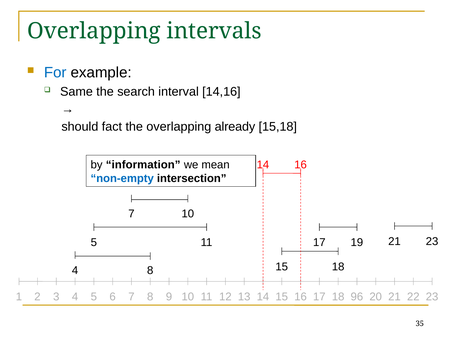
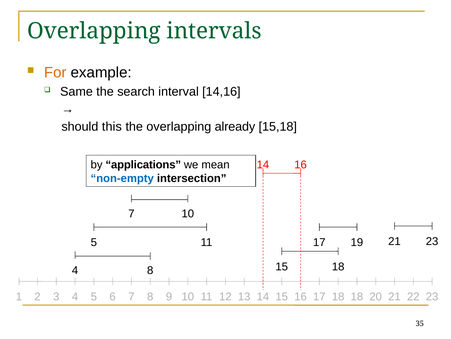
For colour: blue -> orange
fact: fact -> this
information: information -> applications
18 96: 96 -> 18
